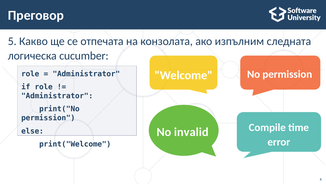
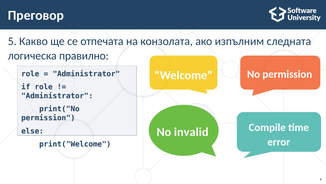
cucumber: cucumber -> правилно
